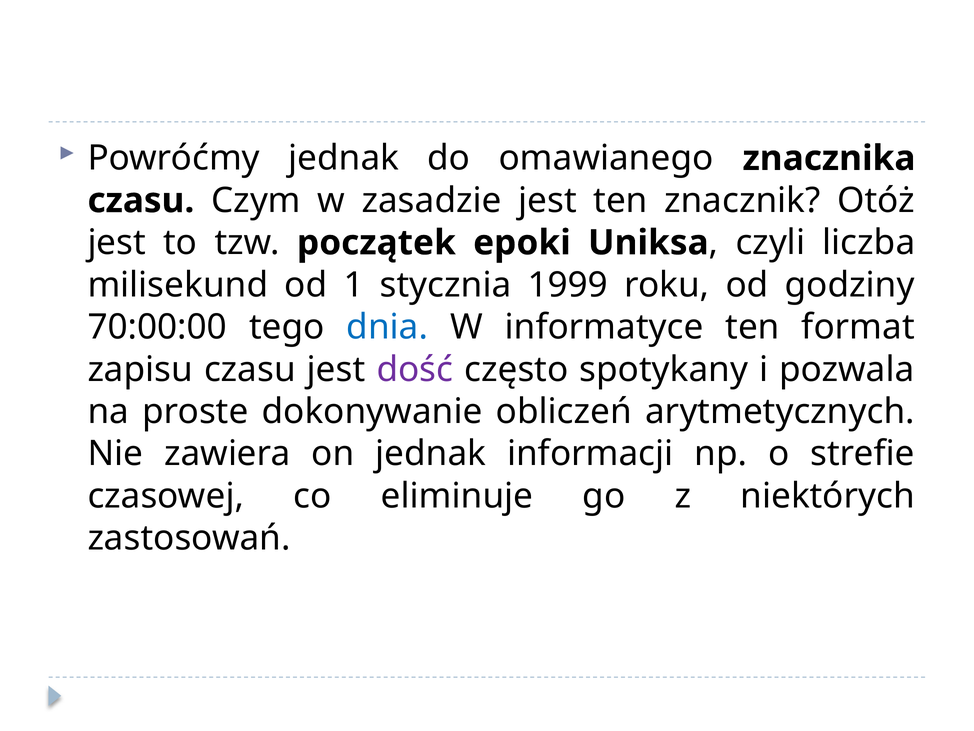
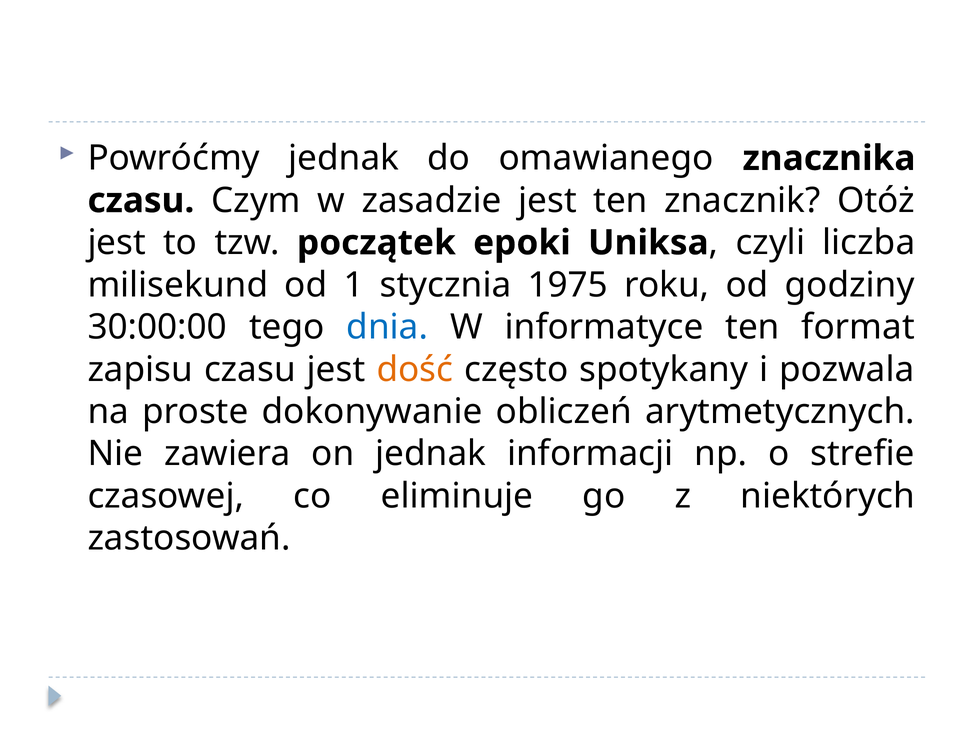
1999: 1999 -> 1975
70:00:00: 70:00:00 -> 30:00:00
dość colour: purple -> orange
